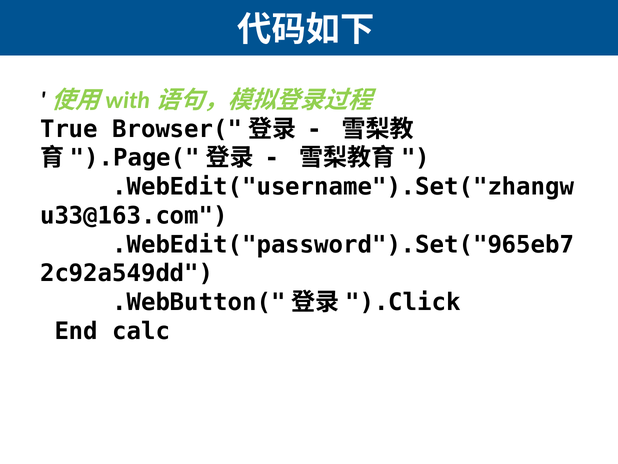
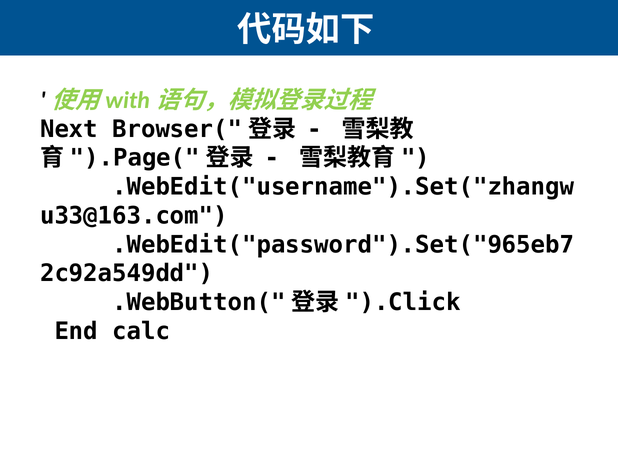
True: True -> Next
